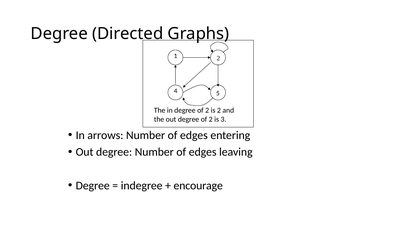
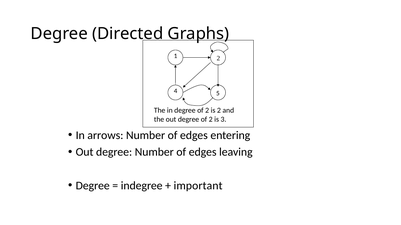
encourage: encourage -> important
